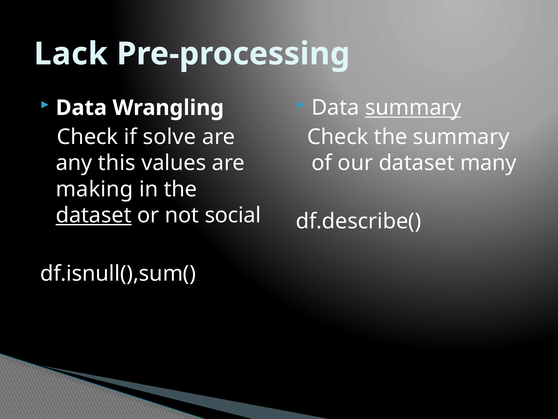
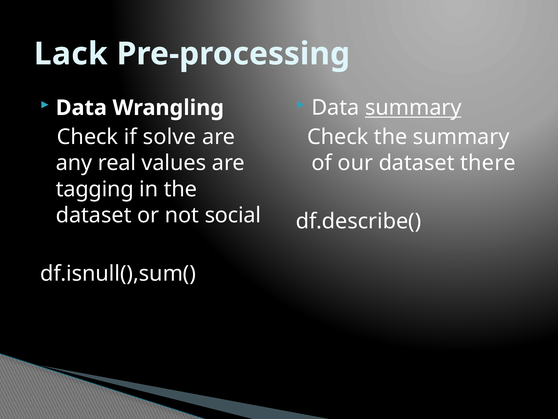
this: this -> real
many: many -> there
making: making -> tagging
dataset at (94, 215) underline: present -> none
